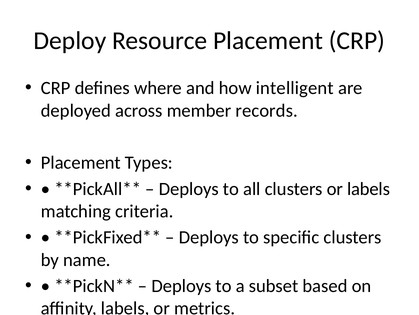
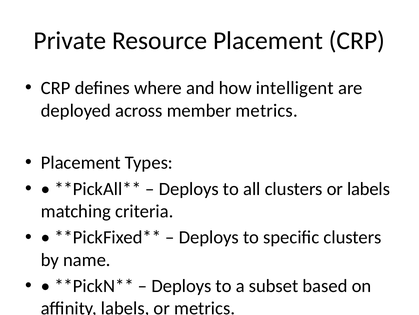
Deploy: Deploy -> Private
member records: records -> metrics
